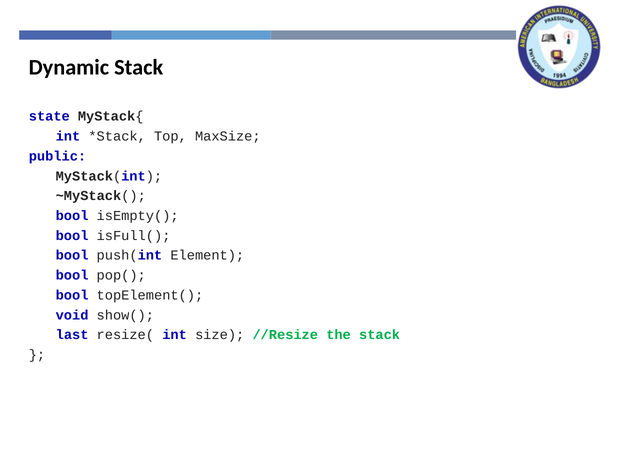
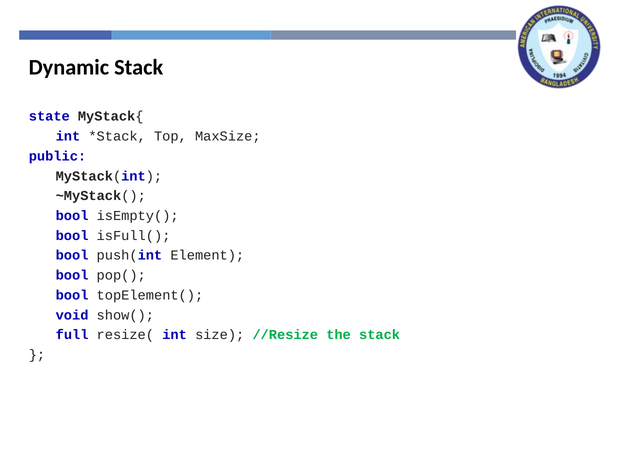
last: last -> full
